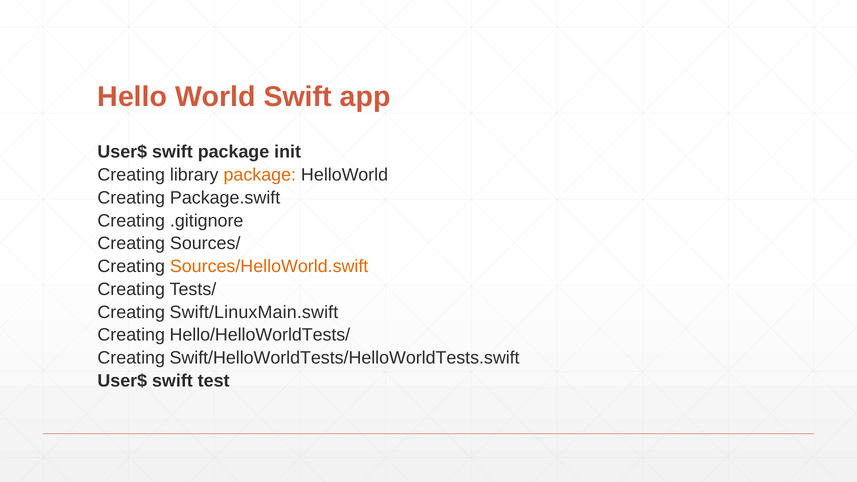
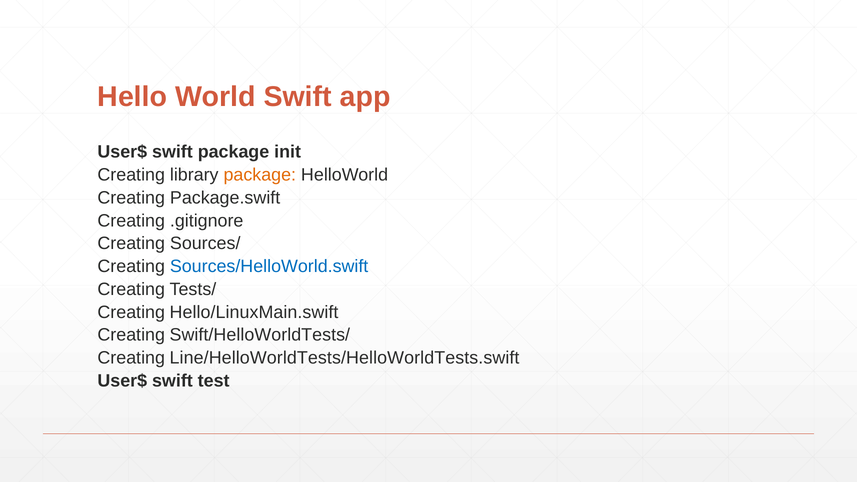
Sources/HelloWorld.swift colour: orange -> blue
Swift/LinuxMain.swift: Swift/LinuxMain.swift -> Hello/LinuxMain.swift
Hello/HelloWorldTests/: Hello/HelloWorldTests/ -> Swift/HelloWorldTests/
Swift/HelloWorldTests/HelloWorldTests.swift: Swift/HelloWorldTests/HelloWorldTests.swift -> Line/HelloWorldTests/HelloWorldTests.swift
